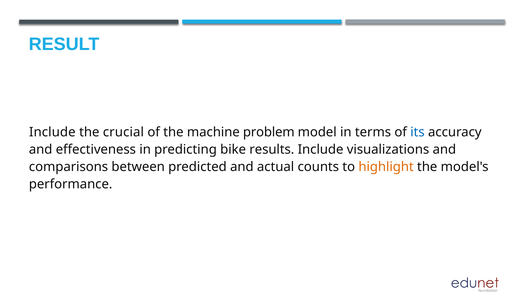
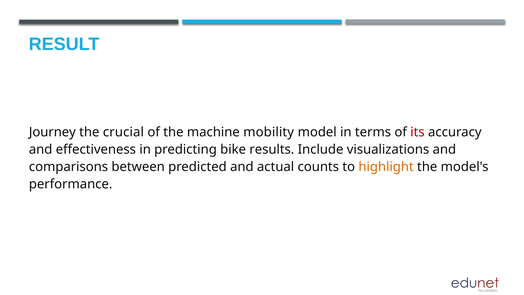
Include at (52, 132): Include -> Journey
problem: problem -> mobility
its colour: blue -> red
